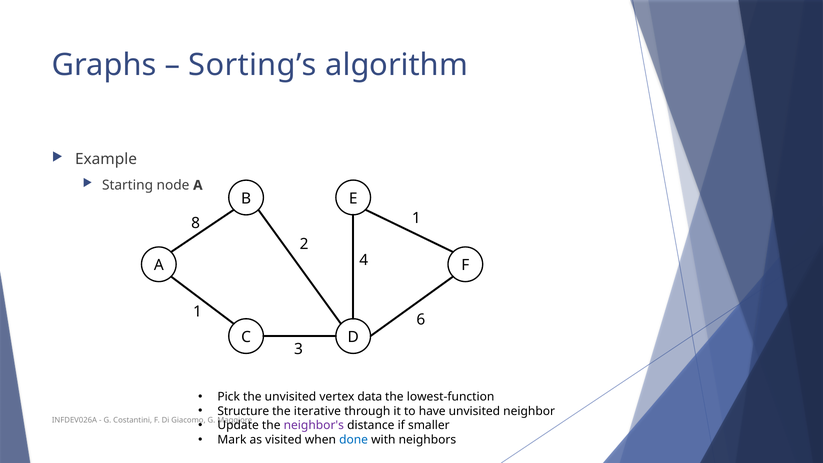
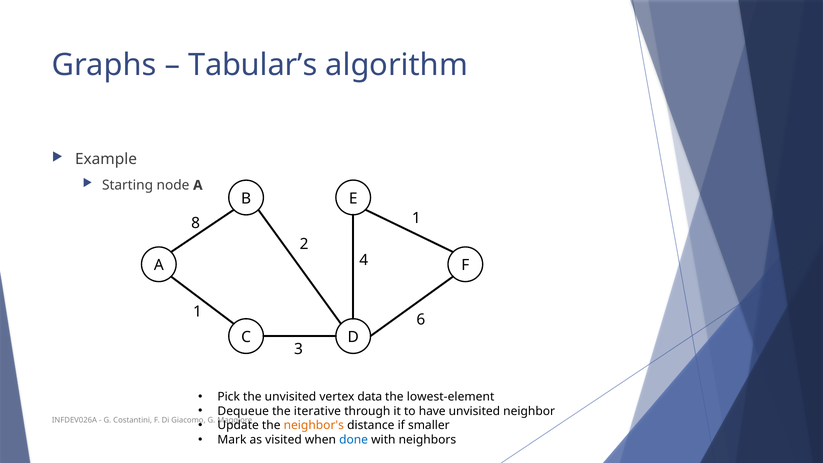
Sorting’s: Sorting’s -> Tabular’s
lowest-function: lowest-function -> lowest-element
Structure: Structure -> Dequeue
neighbor's colour: purple -> orange
